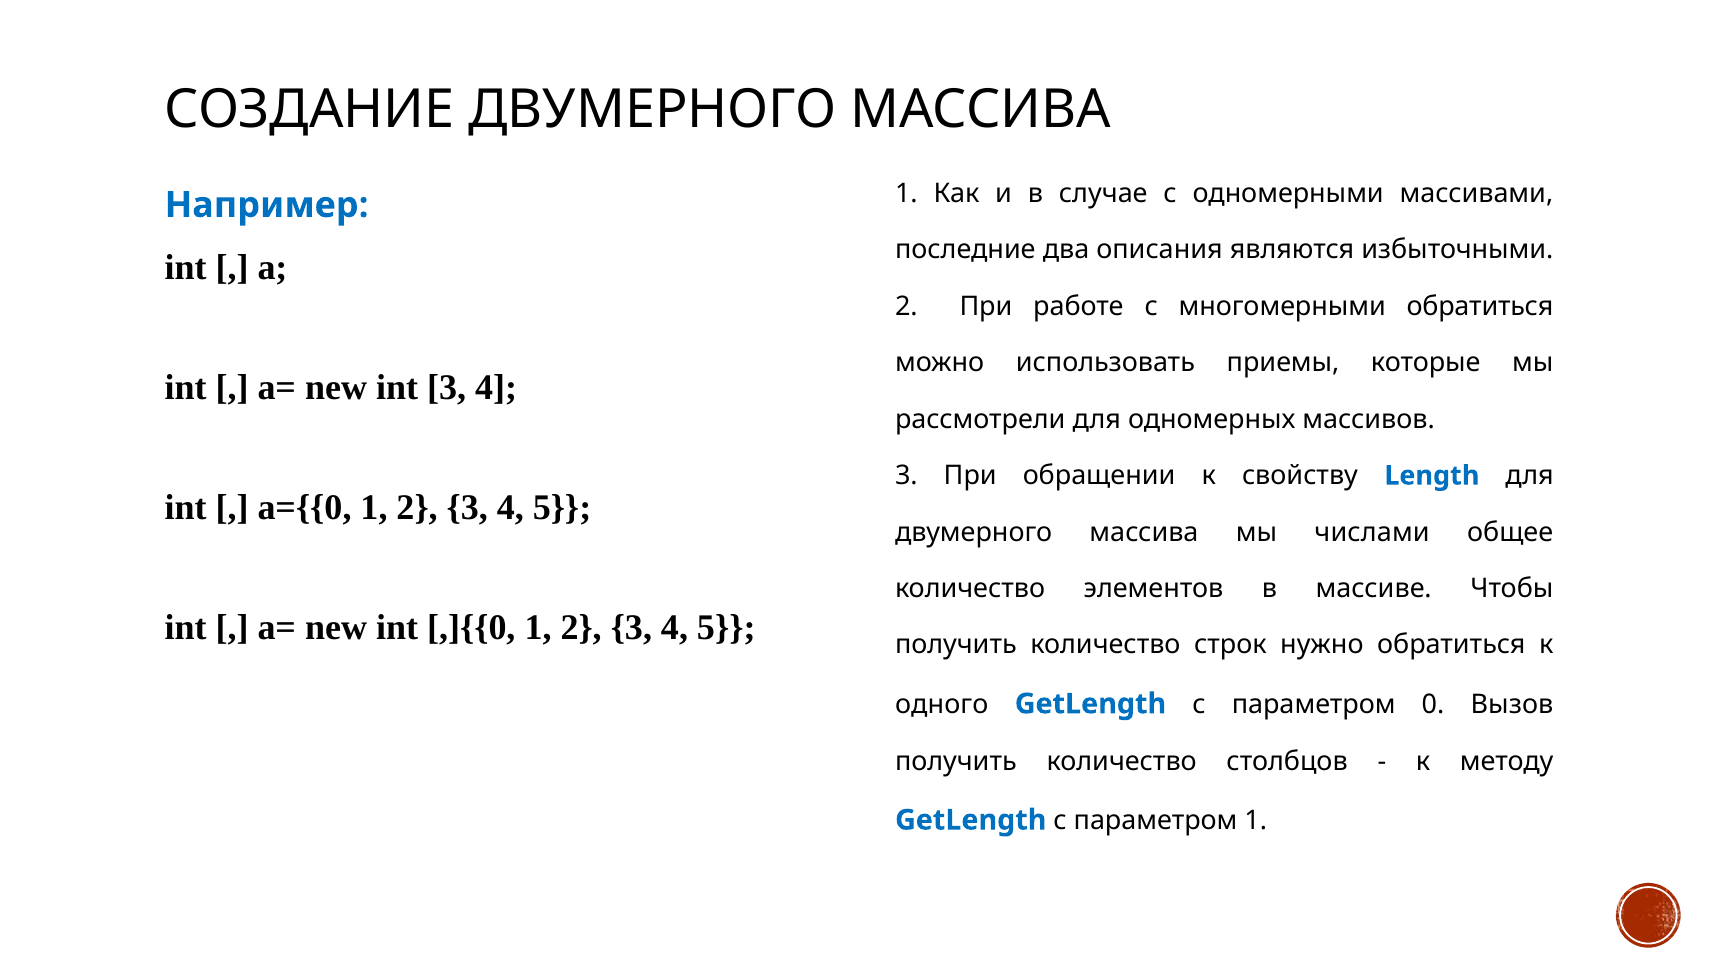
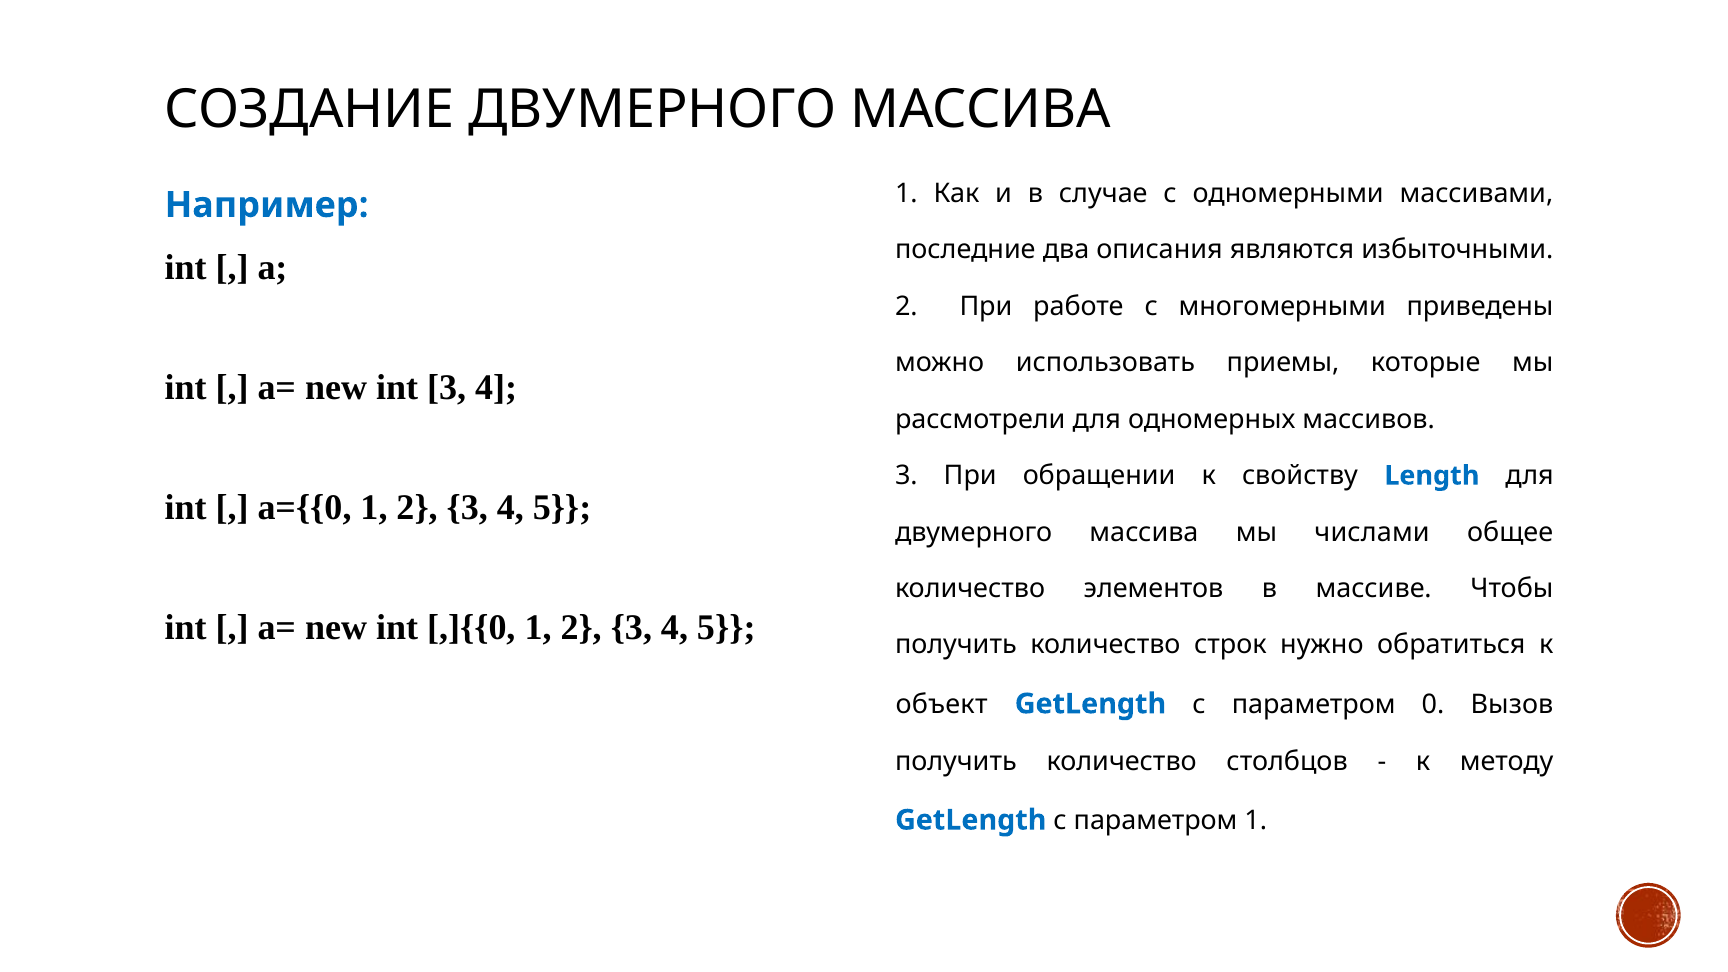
многомерными обратиться: обратиться -> приведены
одного: одного -> объект
